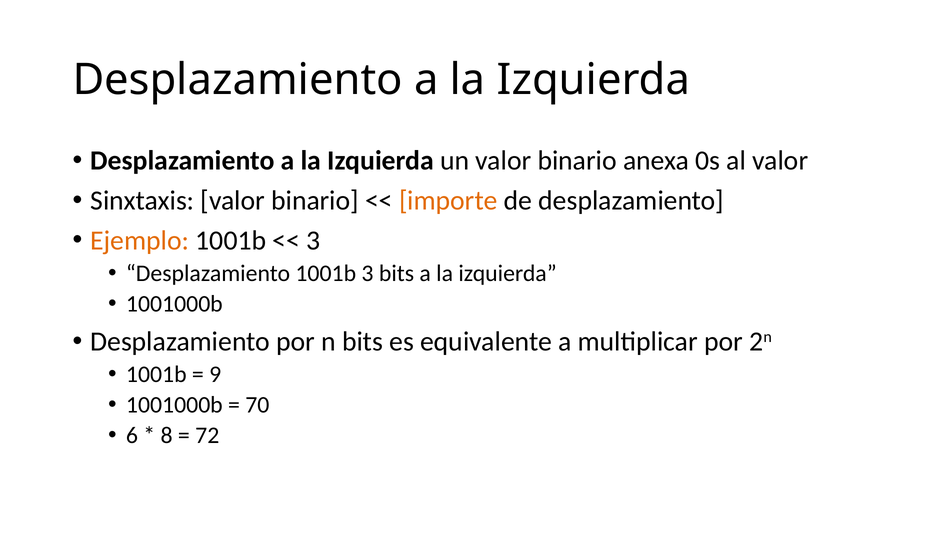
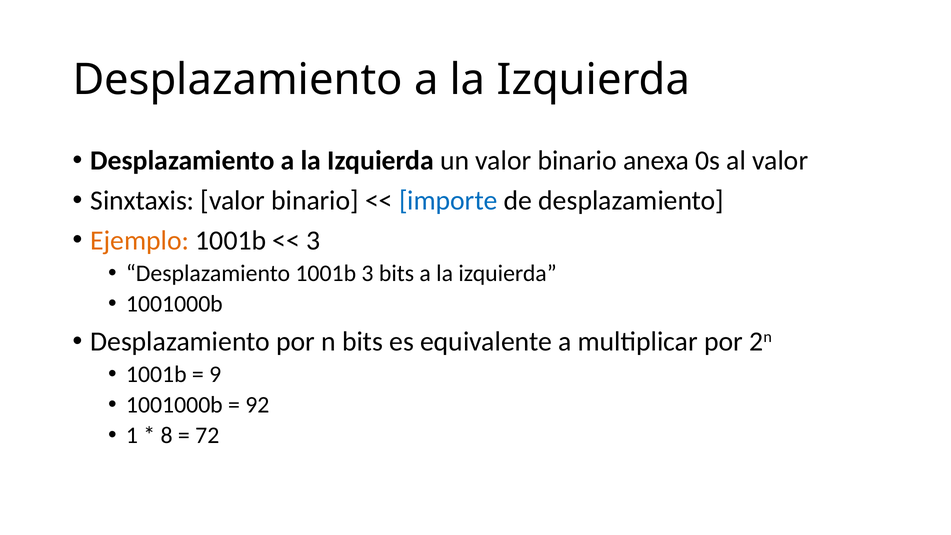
importe colour: orange -> blue
70: 70 -> 92
6: 6 -> 1
